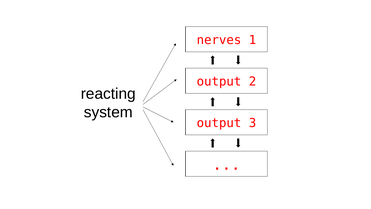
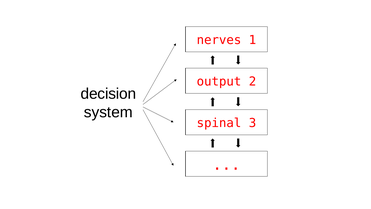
reacting: reacting -> decision
output at (219, 123): output -> spinal
